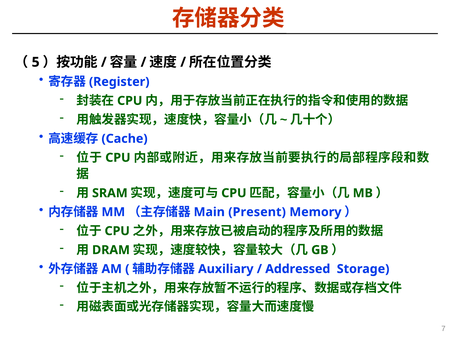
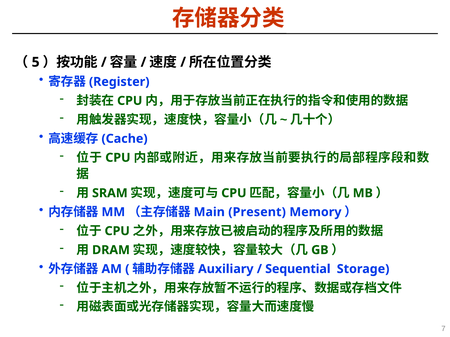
Addressed: Addressed -> Sequential
